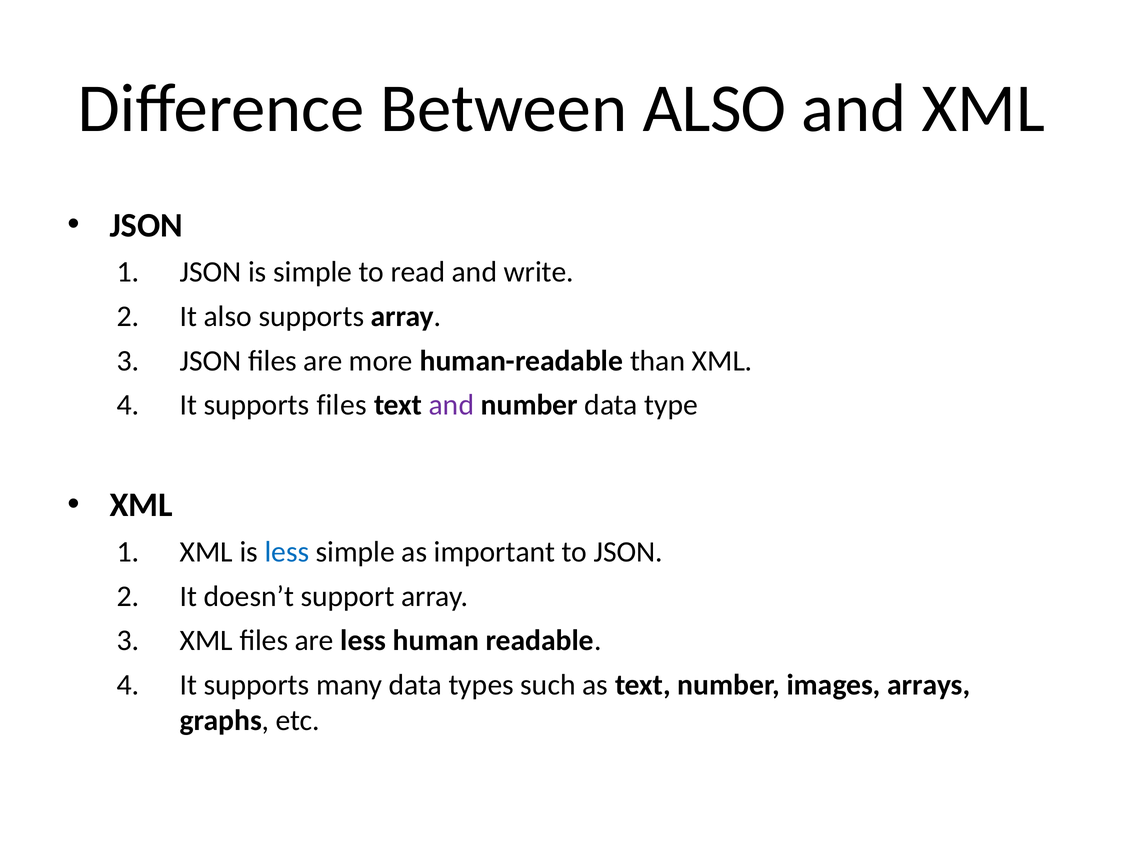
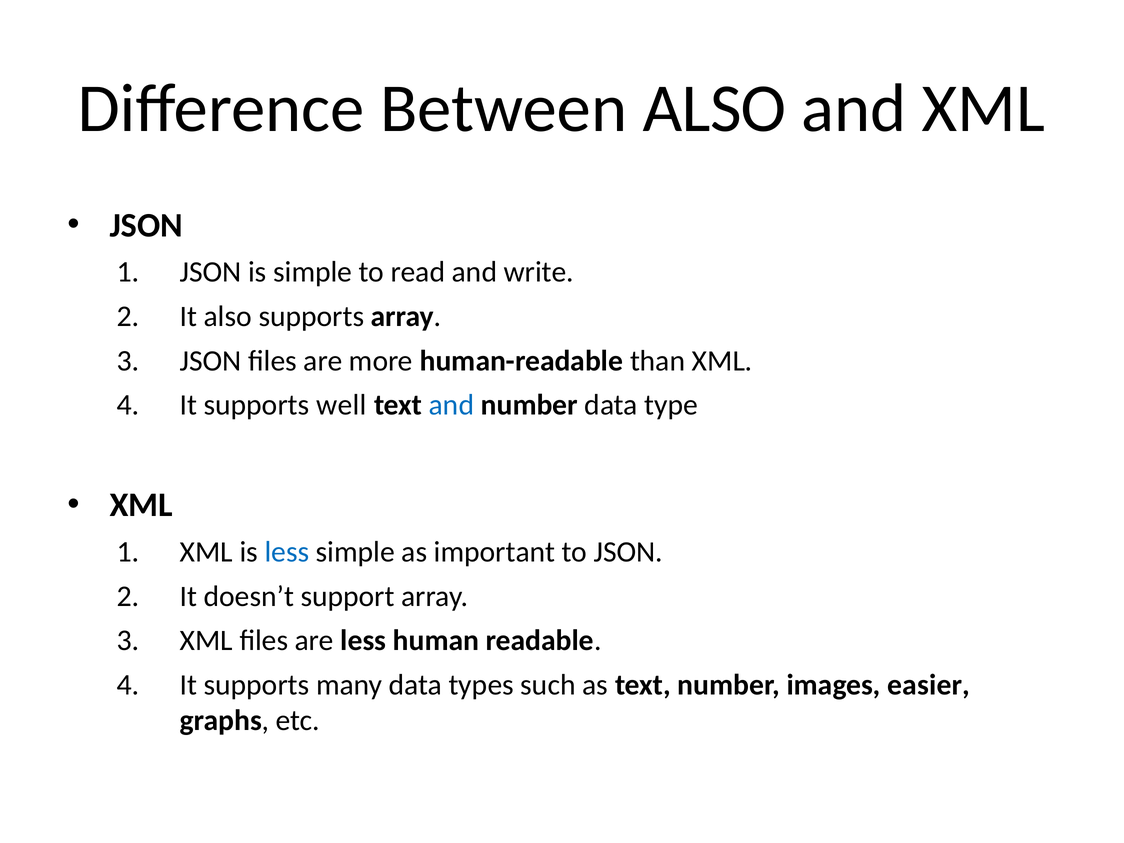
supports files: files -> well
and at (451, 405) colour: purple -> blue
arrays: arrays -> easier
